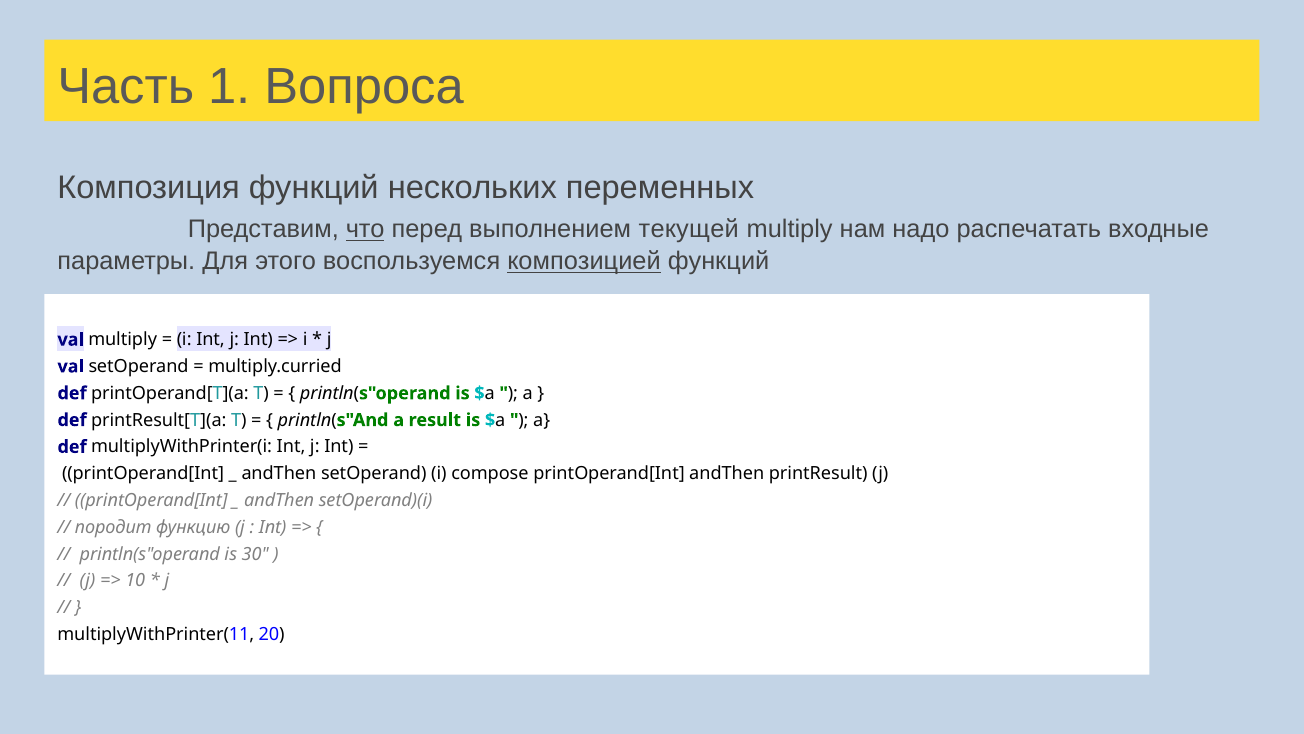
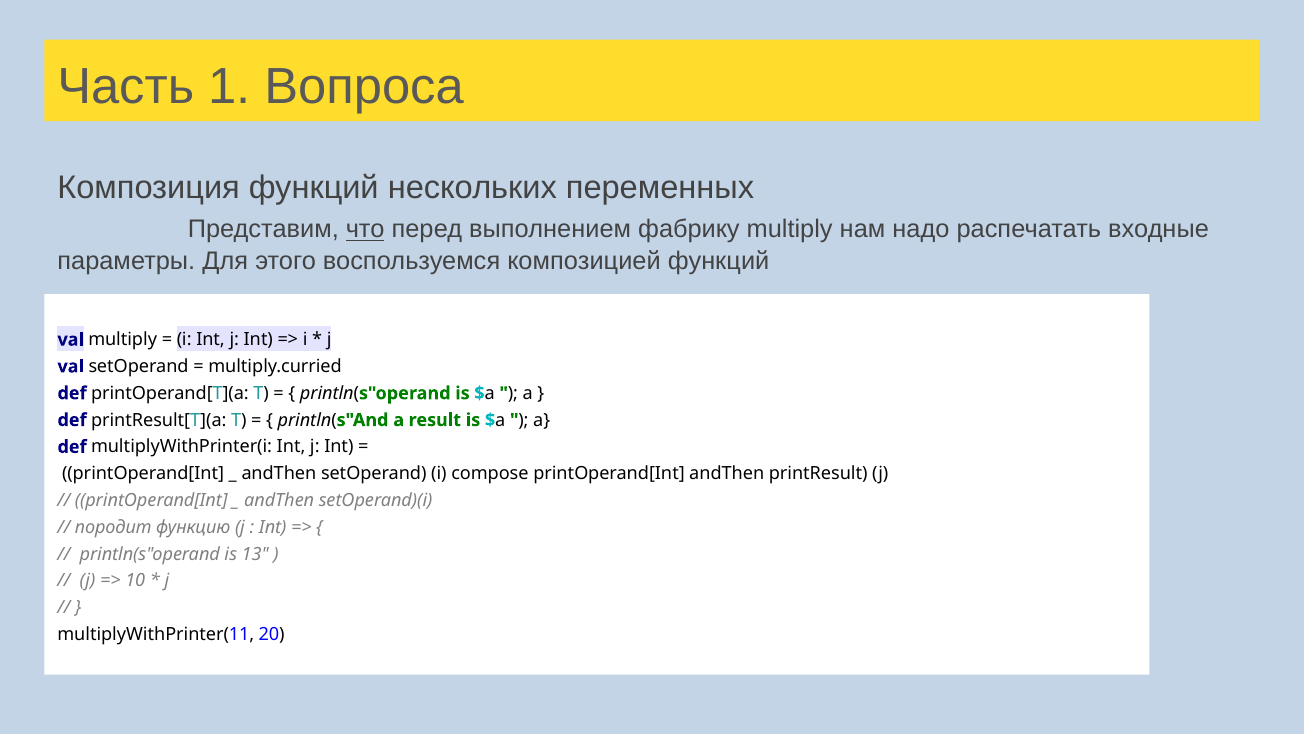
текущей: текущей -> фабрику
композицией underline: present -> none
30: 30 -> 13
